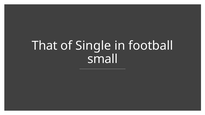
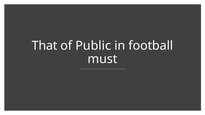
Single: Single -> Public
small: small -> must
